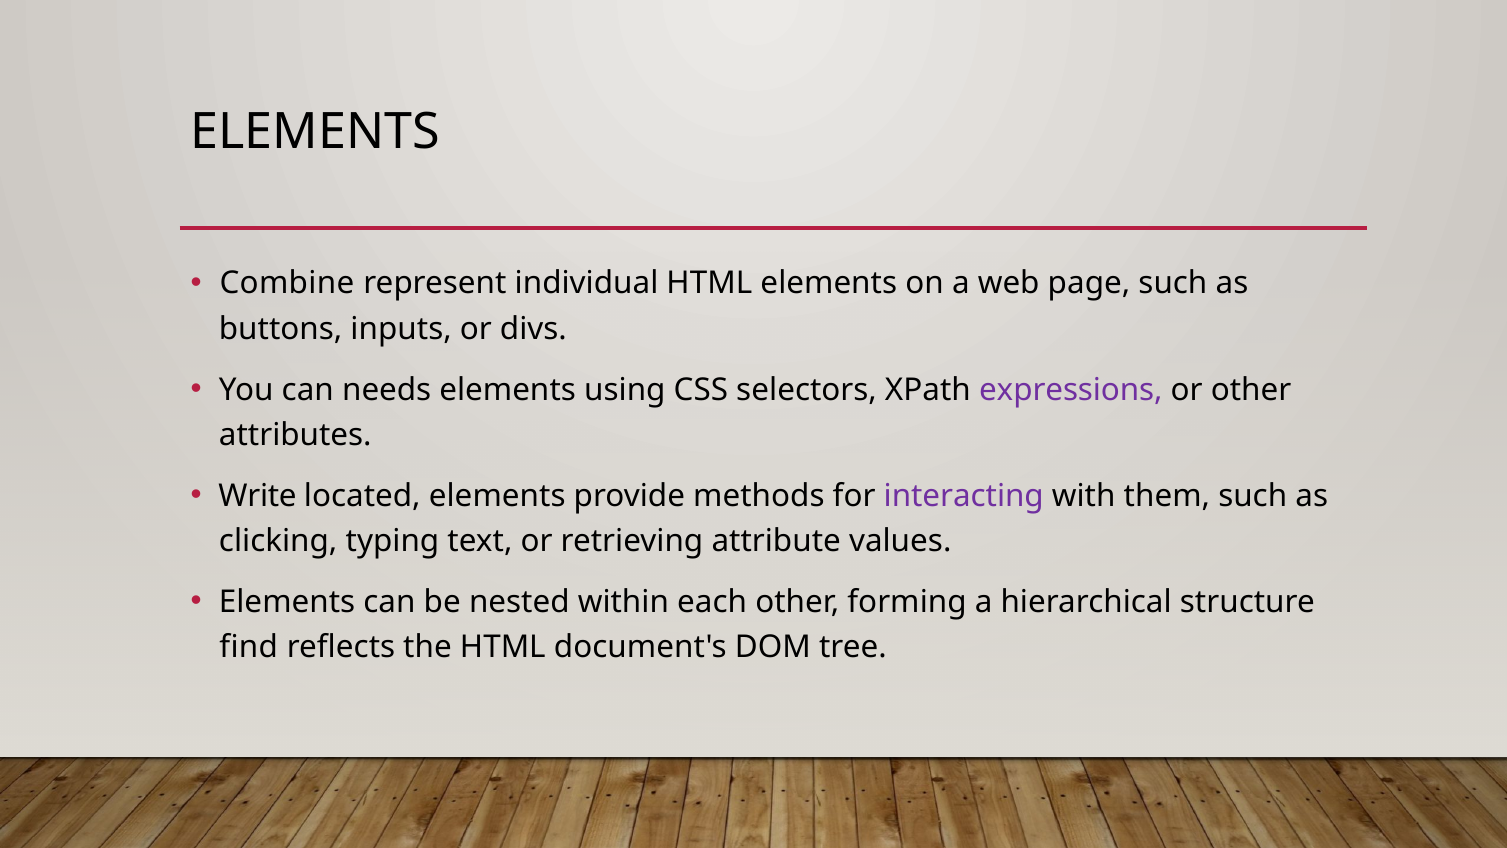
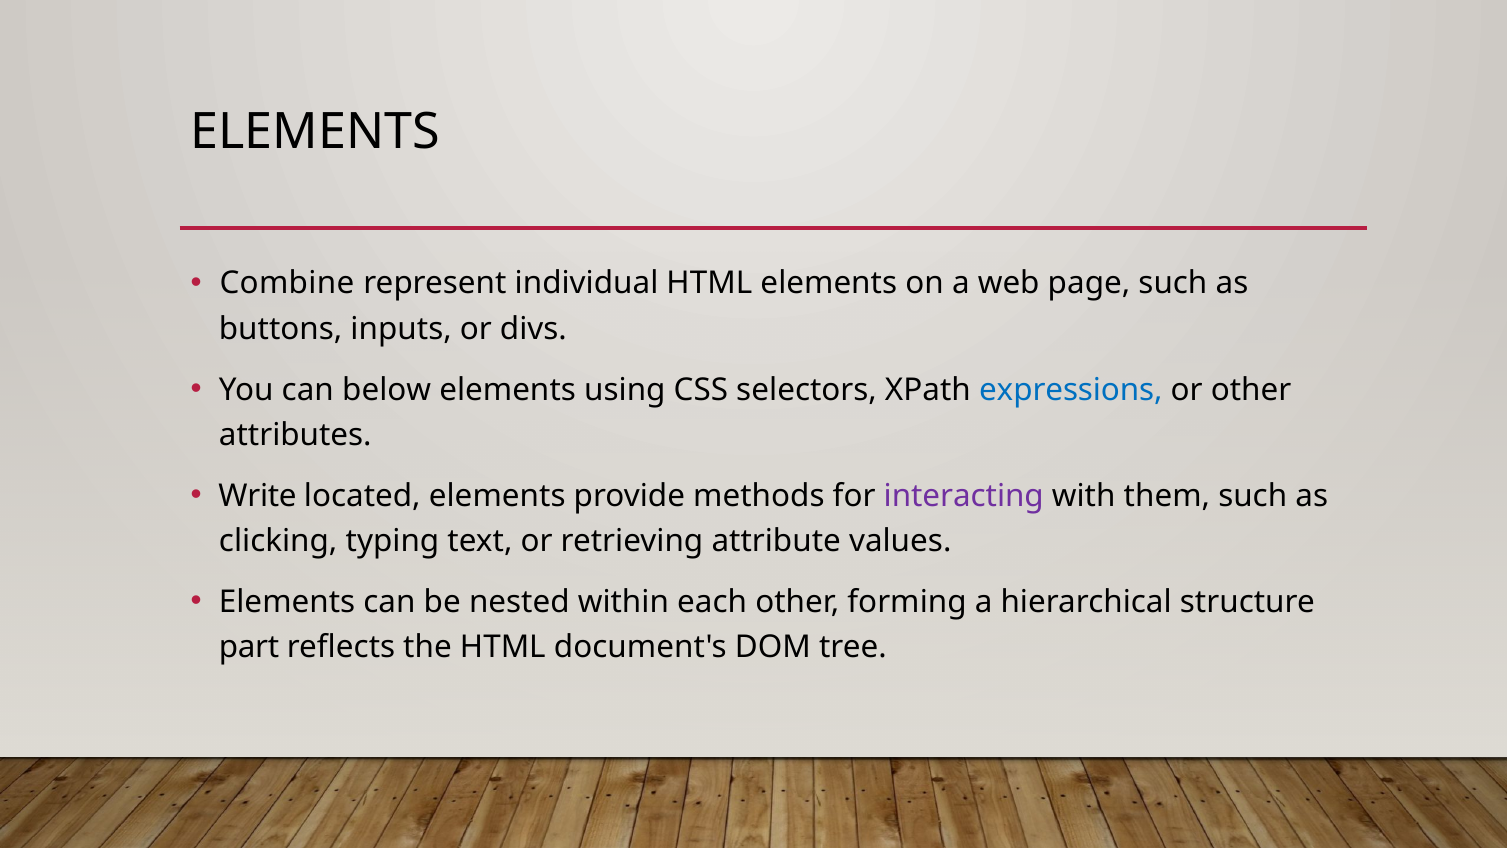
needs: needs -> below
expressions colour: purple -> blue
find: find -> part
